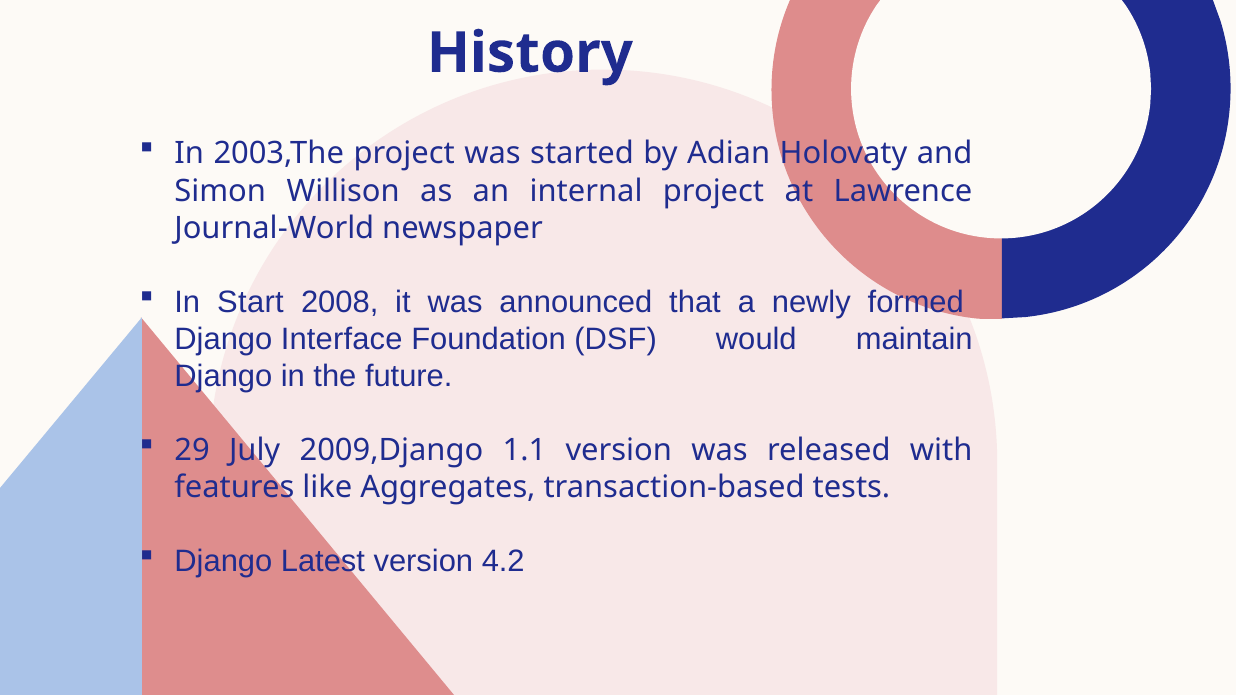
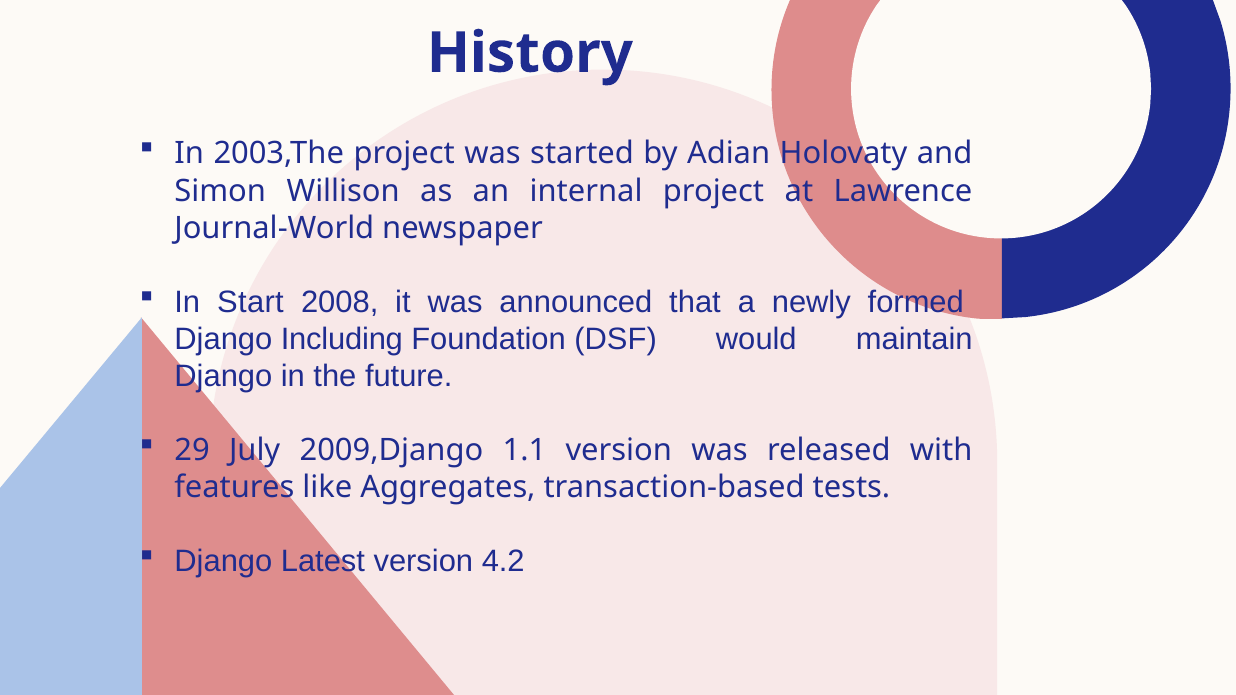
Interface: Interface -> Including
